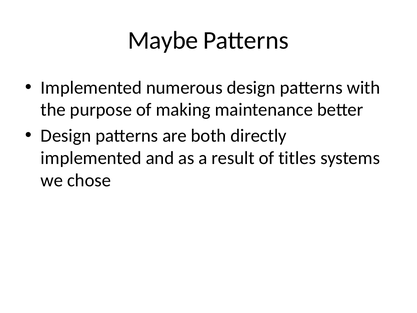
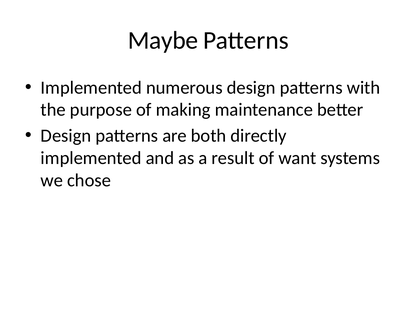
titles: titles -> want
